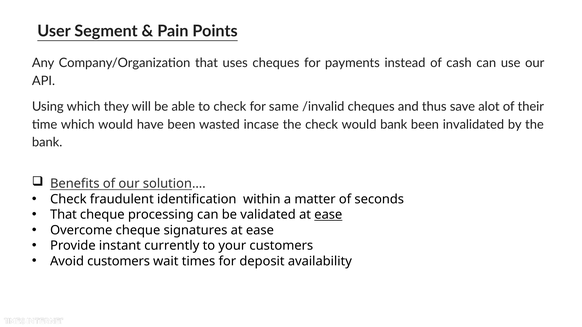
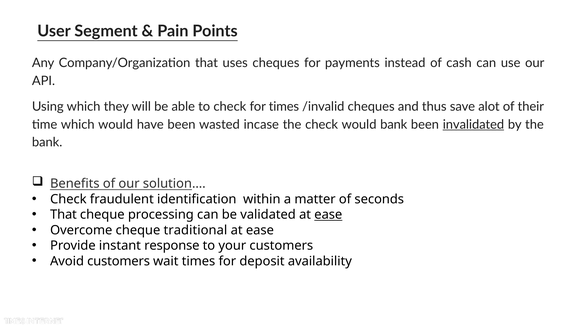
for same: same -> times
invalidated underline: none -> present
signatures: signatures -> traditional
currently: currently -> response
